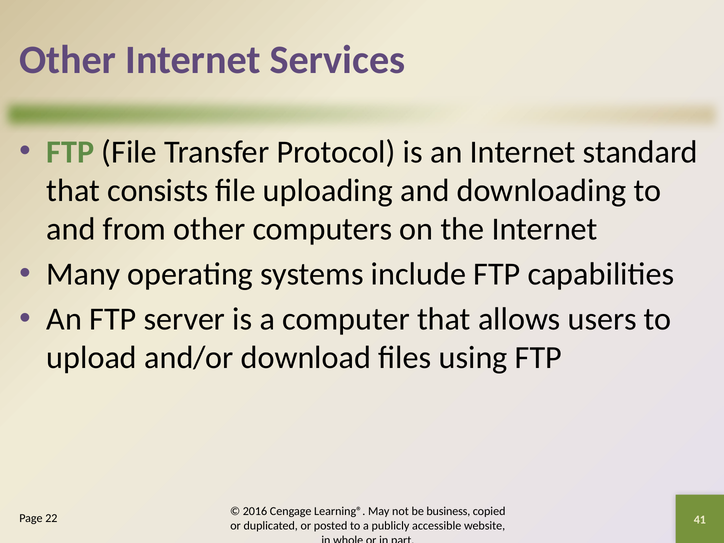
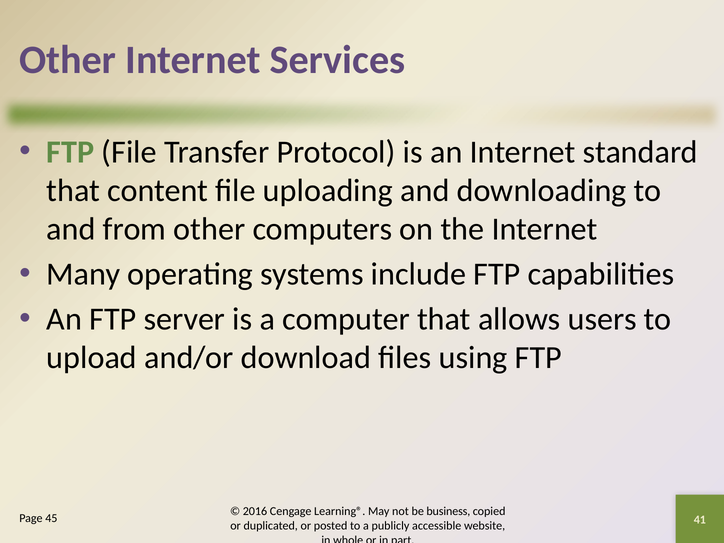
consists: consists -> content
22: 22 -> 45
